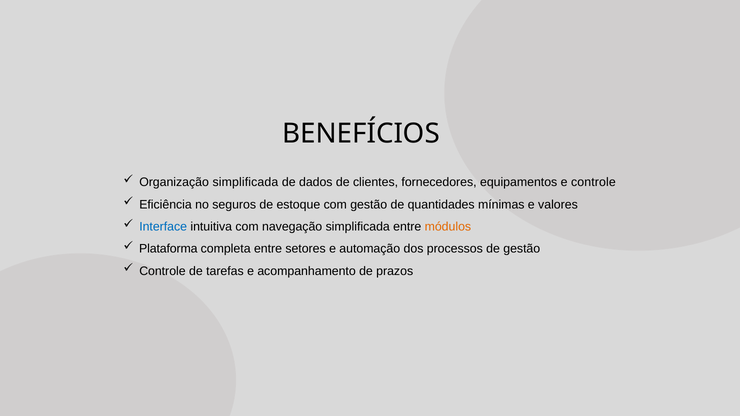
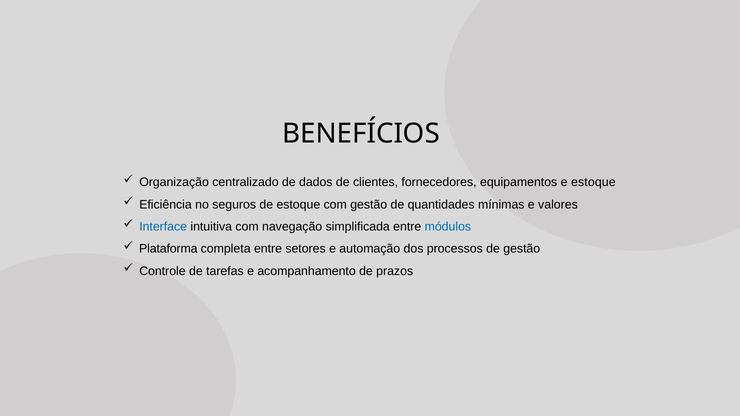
Organização simplificada: simplificada -> centralizado
e controle: controle -> estoque
módulos colour: orange -> blue
